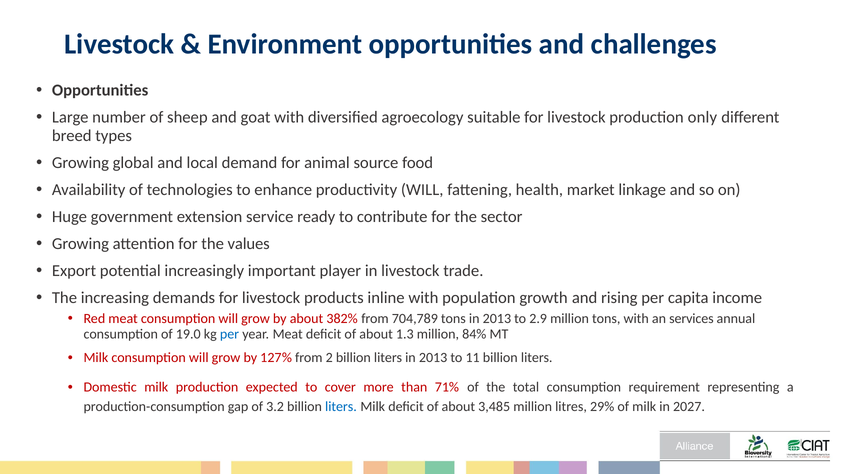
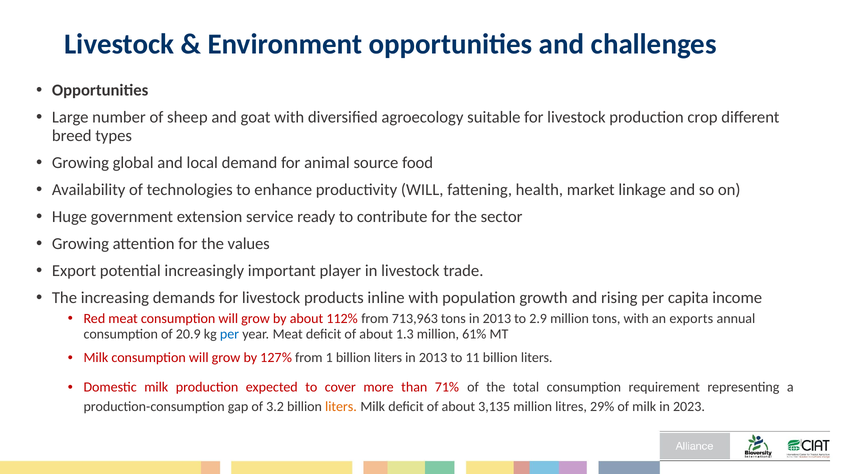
only: only -> crop
382%: 382% -> 112%
704,789: 704,789 -> 713,963
services: services -> exports
19.0: 19.0 -> 20.9
84%: 84% -> 61%
2: 2 -> 1
liters at (341, 407) colour: blue -> orange
3,485: 3,485 -> 3,135
2027: 2027 -> 2023
